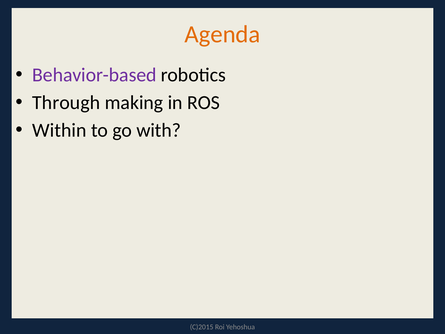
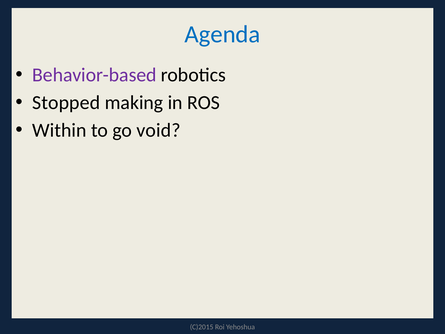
Agenda colour: orange -> blue
Through: Through -> Stopped
with: with -> void
